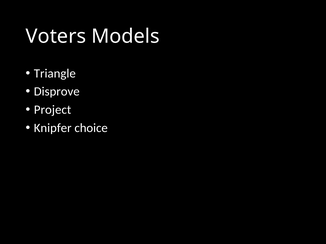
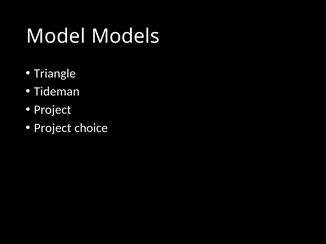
Voters: Voters -> Model
Disprove: Disprove -> Tideman
Knipfer at (53, 128): Knipfer -> Project
